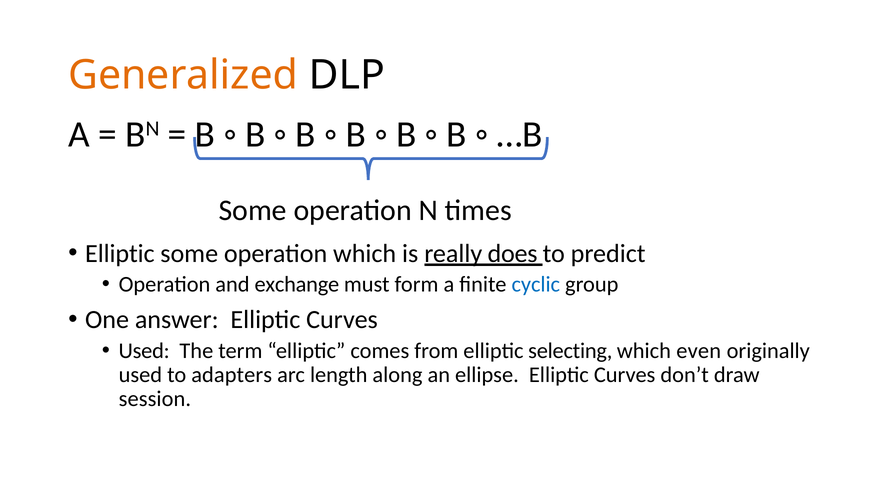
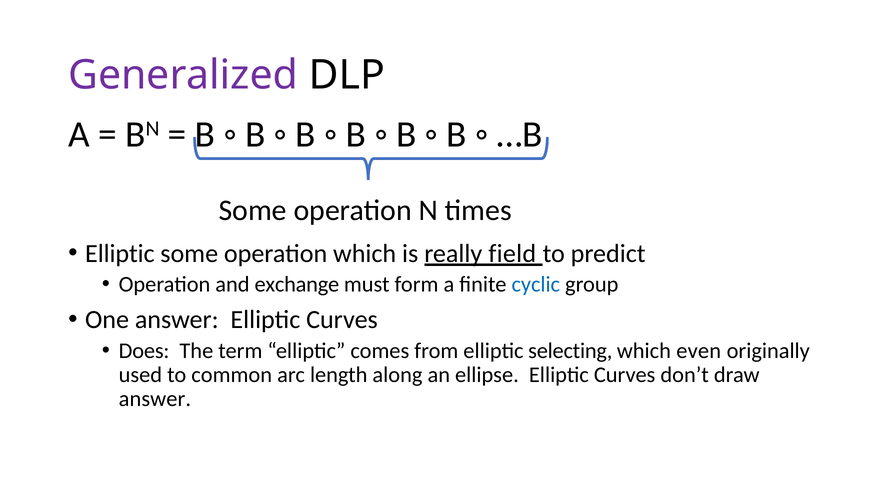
Generalized colour: orange -> purple
does: does -> field
Used at (144, 351): Used -> Does
adapters: adapters -> common
session at (155, 399): session -> answer
